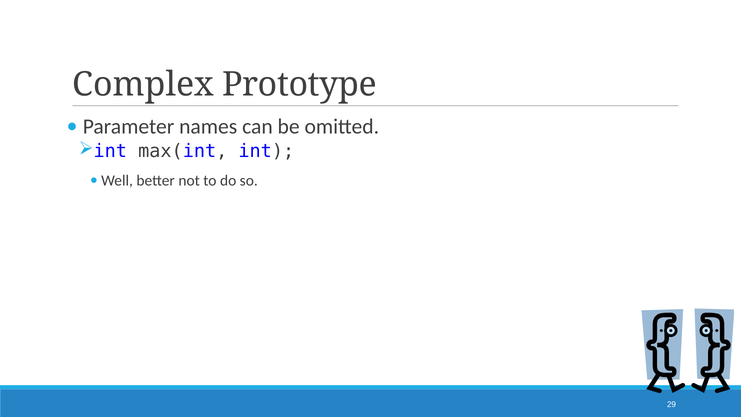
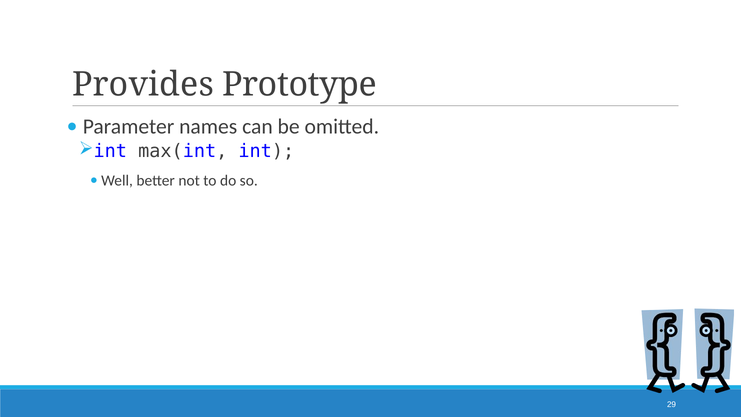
Complex: Complex -> Provides
